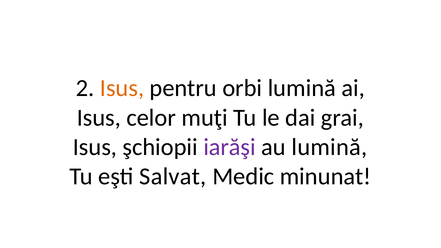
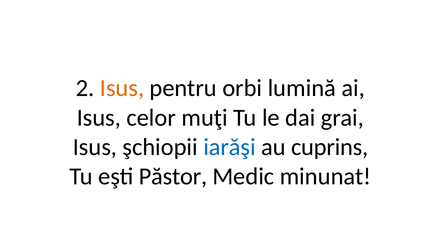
iarăşi colour: purple -> blue
au lumină: lumină -> cuprins
Salvat: Salvat -> Păstor
